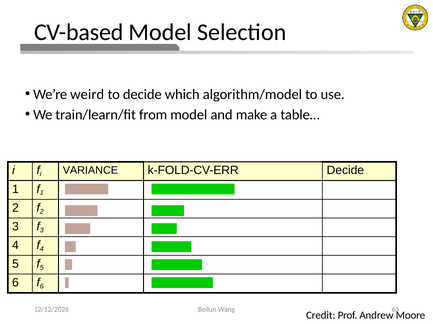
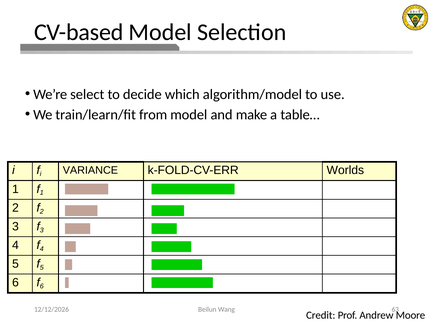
weird: weird -> select
k-FOLD-CV-ERR Decide: Decide -> Worlds
